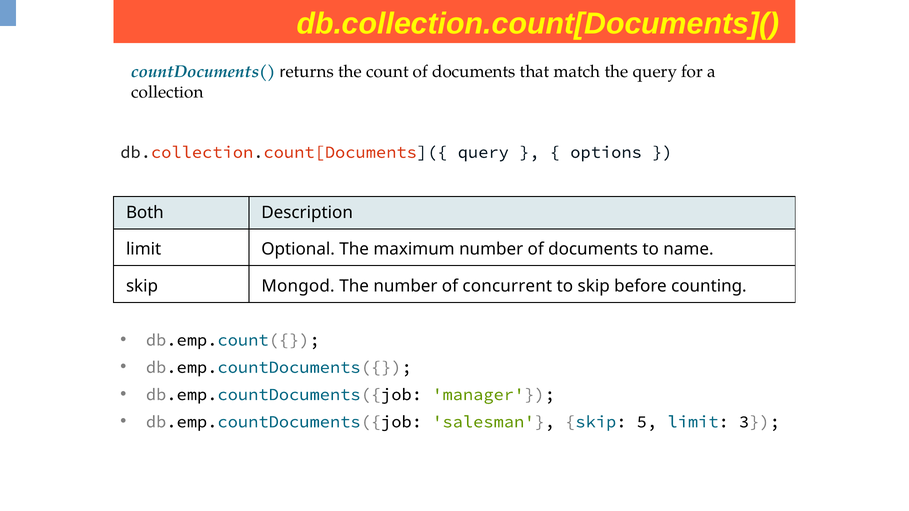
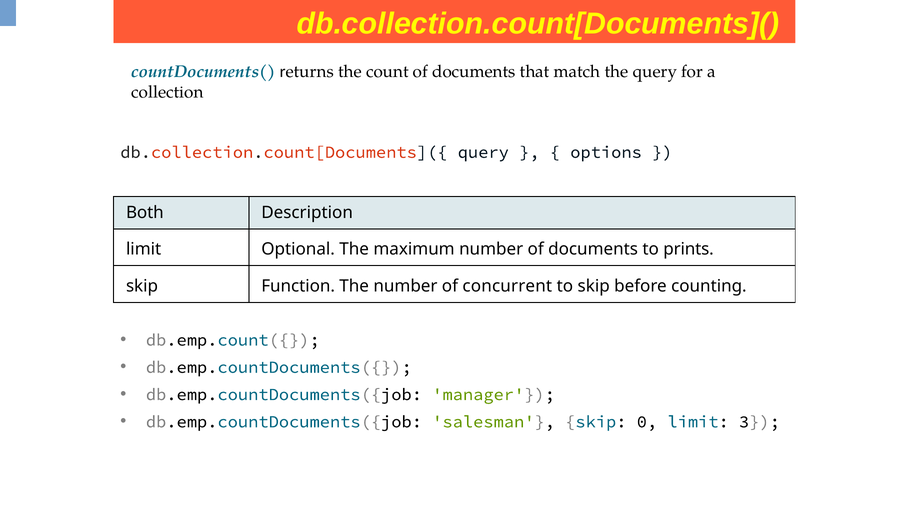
name: name -> prints
Mongod: Mongod -> Function
5: 5 -> 0
